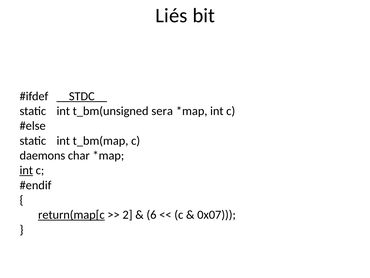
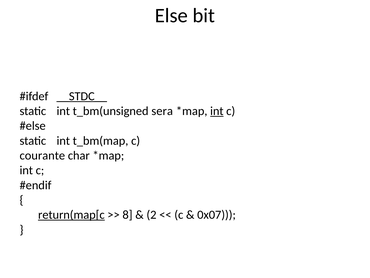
Liés: Liés -> Else
int at (217, 111) underline: none -> present
daemons: daemons -> courante
int at (26, 170) underline: present -> none
2: 2 -> 8
6: 6 -> 2
